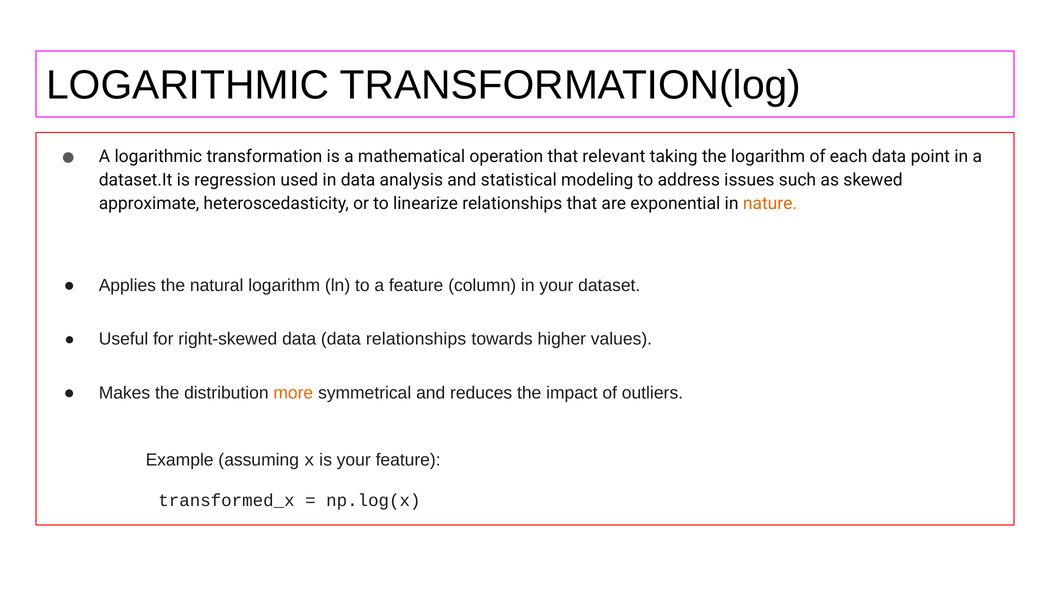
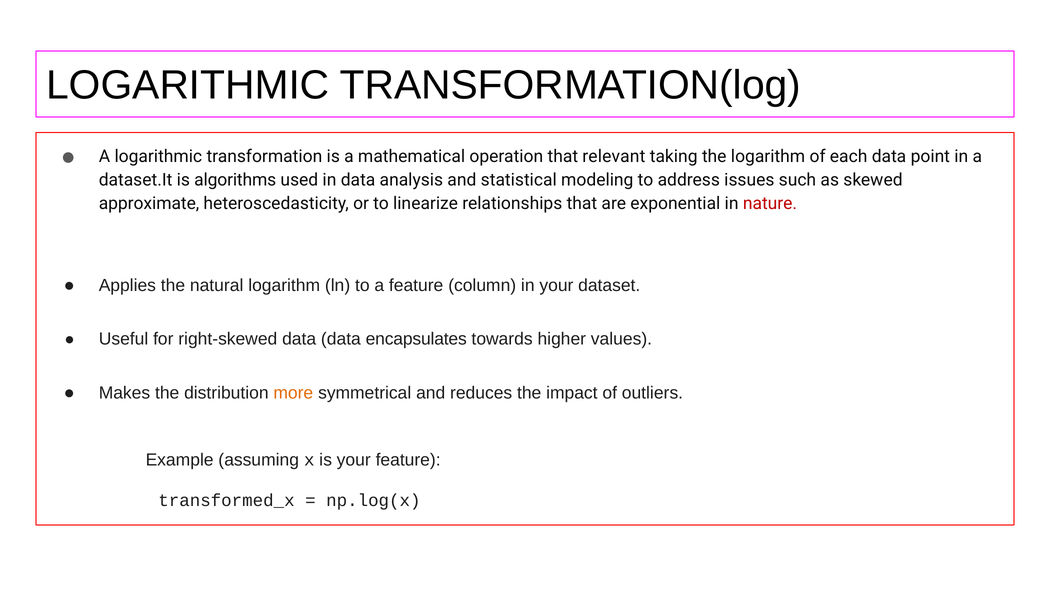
regression: regression -> algorithms
nature colour: orange -> red
data relationships: relationships -> encapsulates
